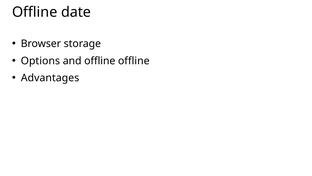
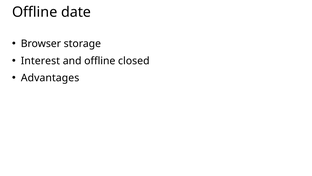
Options: Options -> Interest
offline offline: offline -> closed
